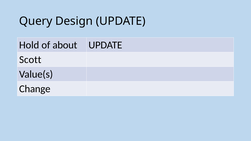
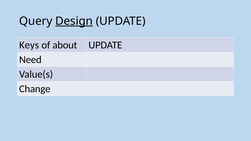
Design underline: none -> present
Hold: Hold -> Keys
Scott: Scott -> Need
